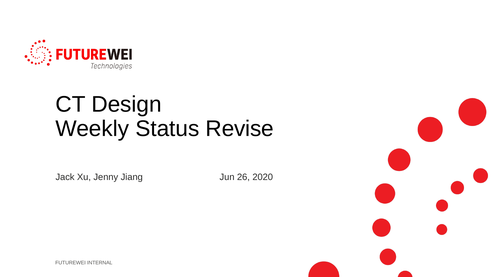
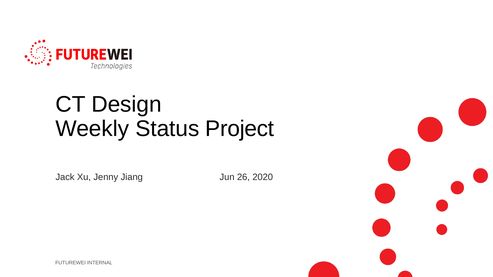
Revise: Revise -> Project
